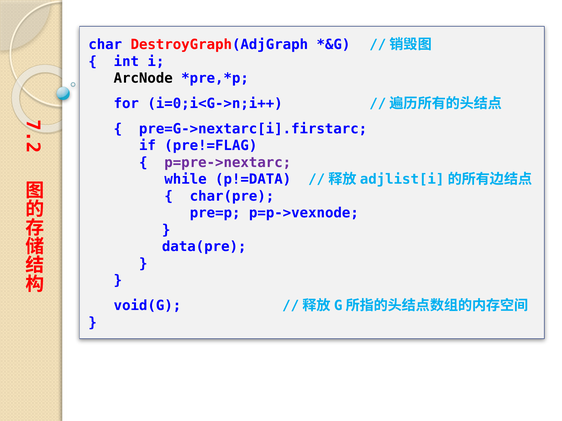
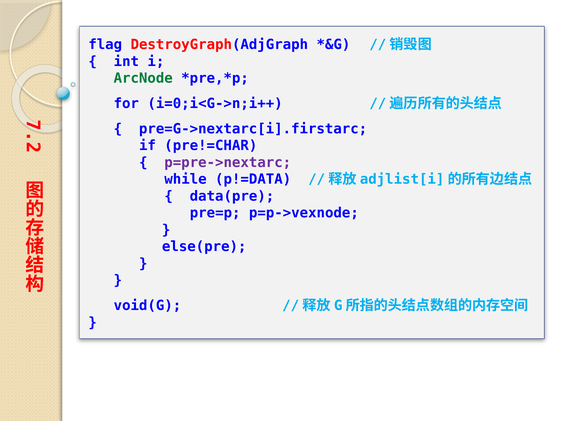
char: char -> flag
ArcNode colour: black -> green
pre!=FLAG: pre!=FLAG -> pre!=CHAR
char(pre: char(pre -> data(pre
data(pre: data(pre -> else(pre
